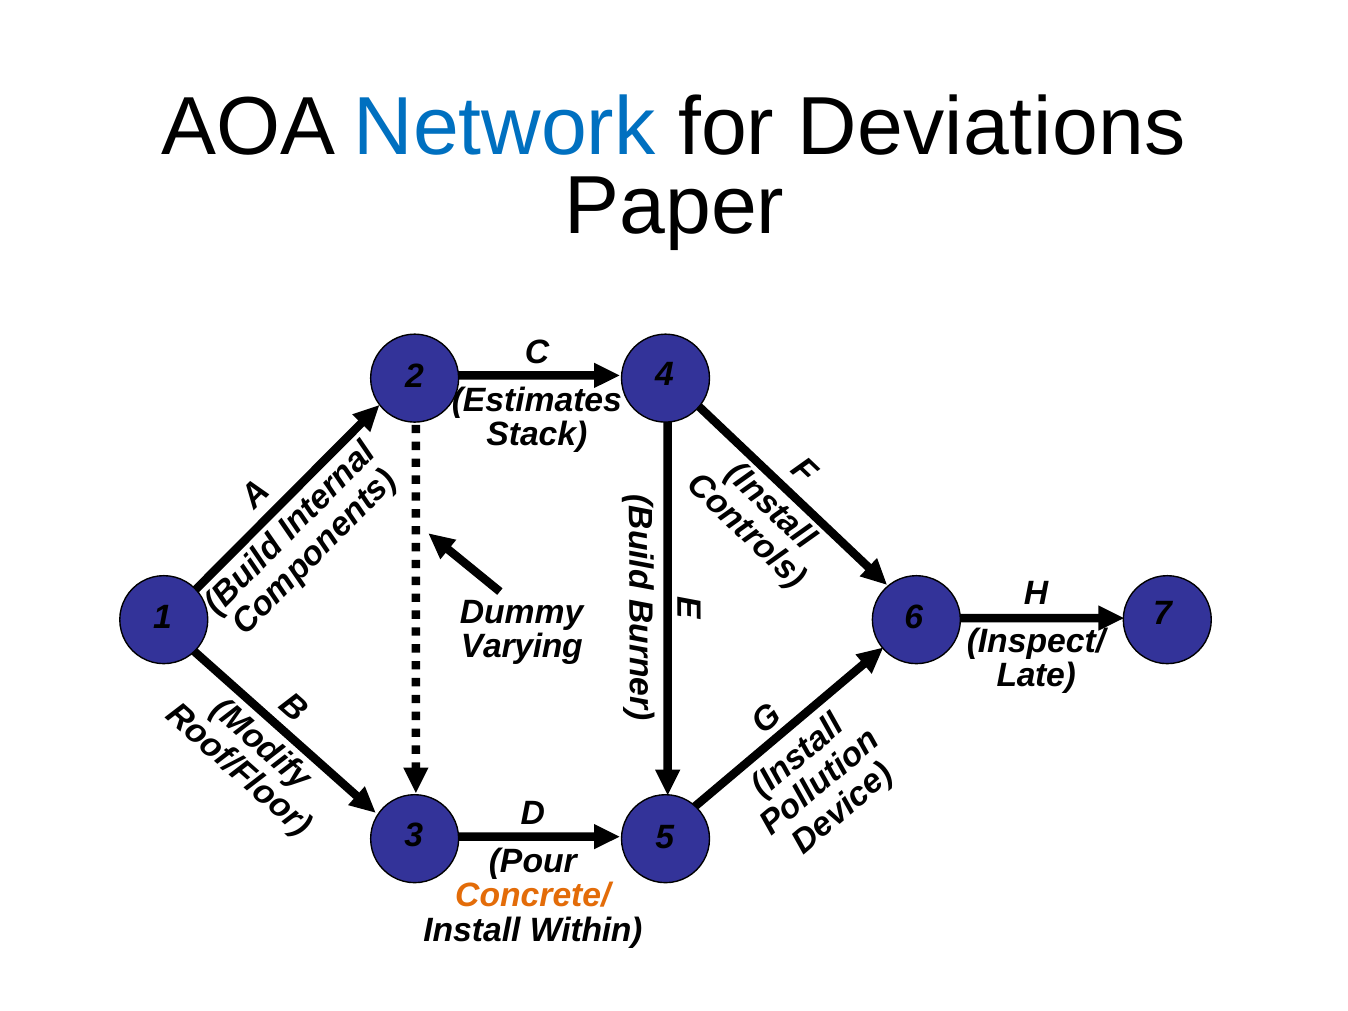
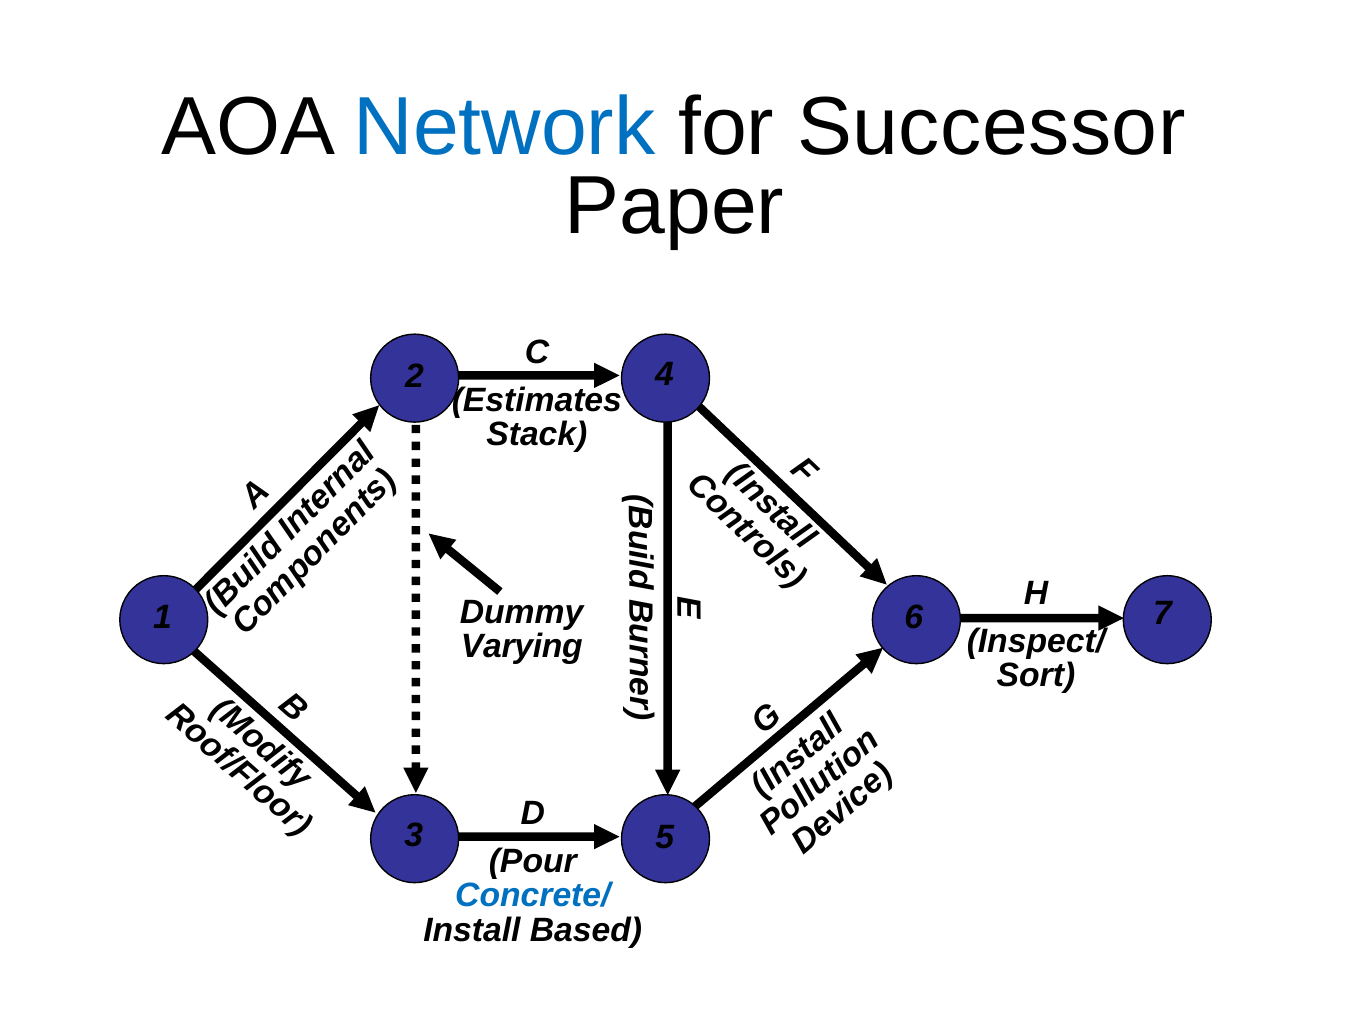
Deviations: Deviations -> Successor
Late: Late -> Sort
Concrete/ colour: orange -> blue
Within: Within -> Based
